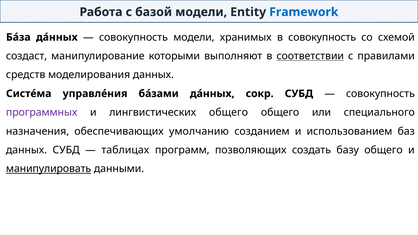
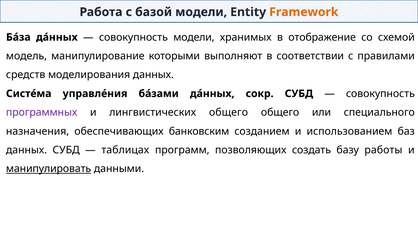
Framework colour: blue -> orange
в совокупность: совокупность -> отображение
создаст: создаст -> модель
соответствии underline: present -> none
умолчанию: умолчанию -> банковским
базу общего: общего -> работы
